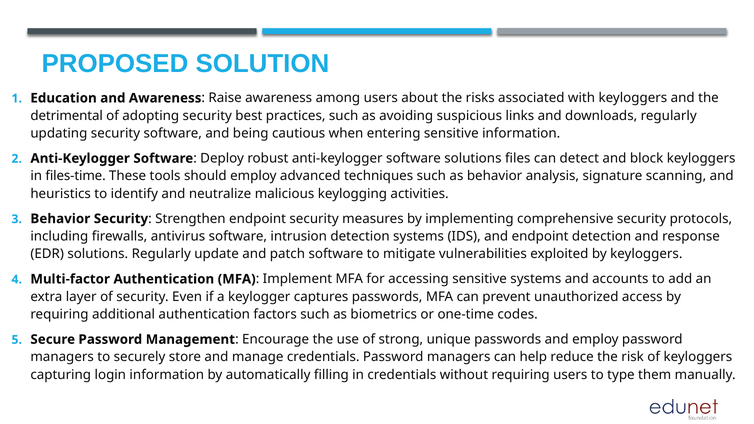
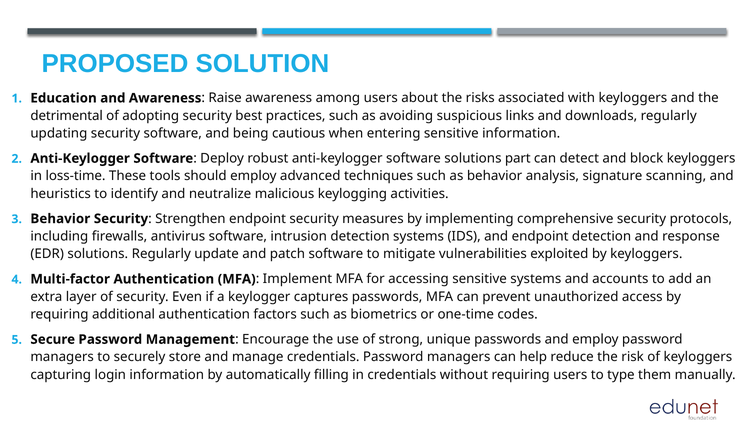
files: files -> part
files-time: files-time -> loss-time
